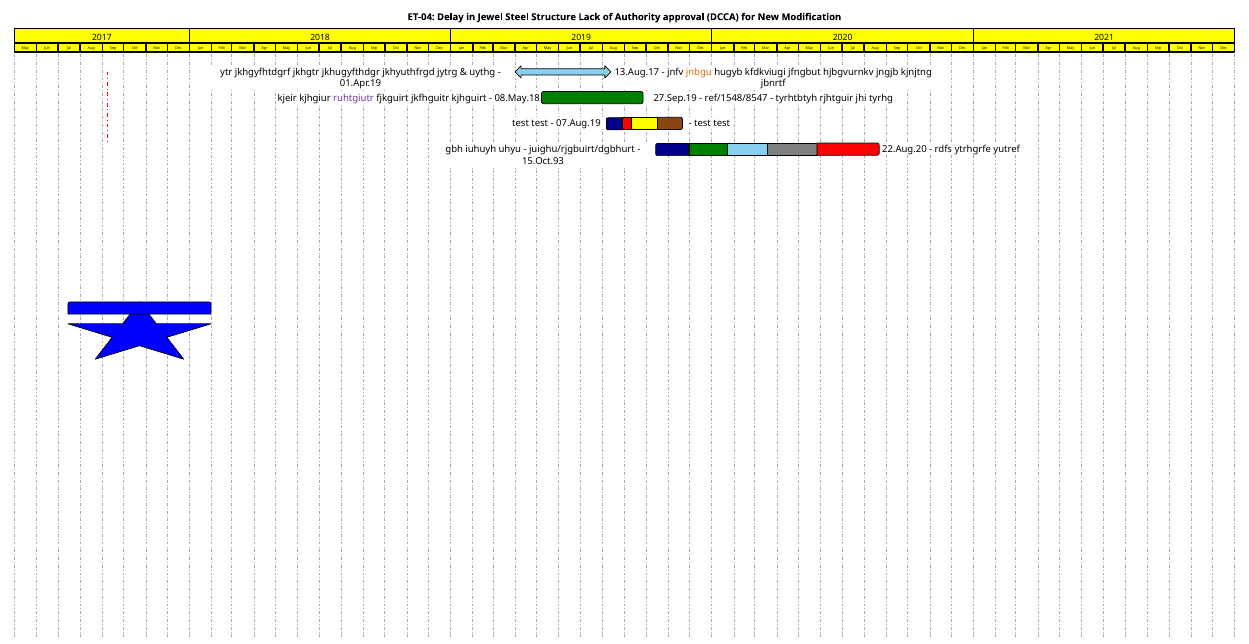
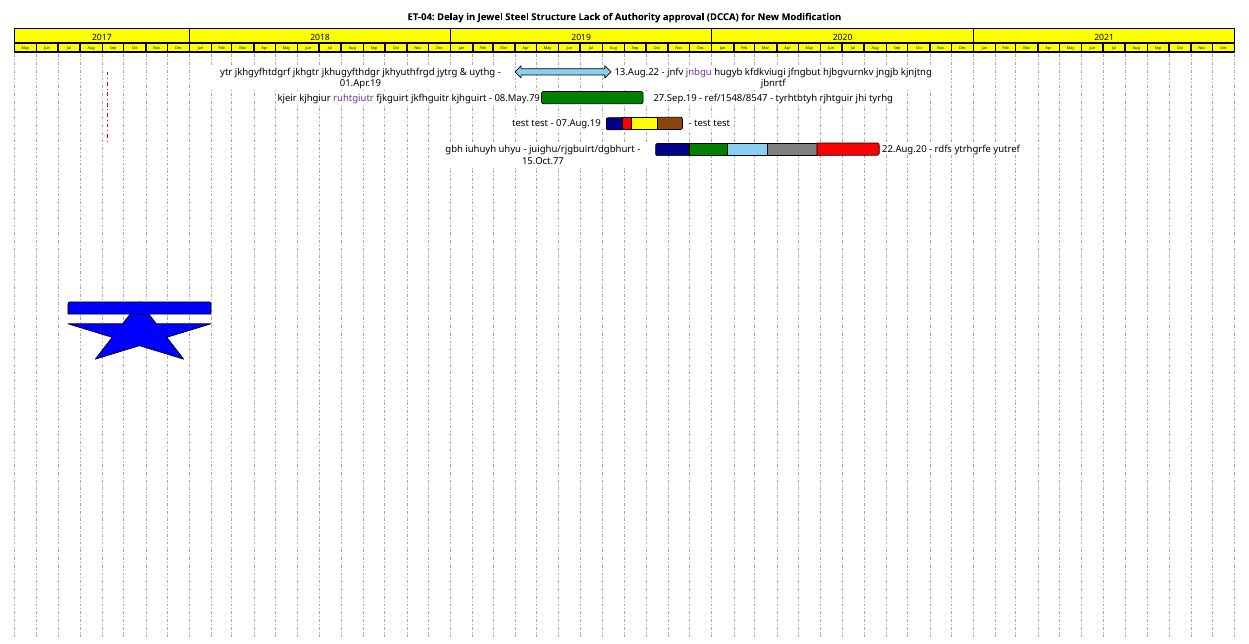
13.Aug.17: 13.Aug.17 -> 13.Aug.22
jnbgu colour: orange -> purple
08.May.18: 08.May.18 -> 08.May.79
15.Oct.93: 15.Oct.93 -> 15.Oct.77
